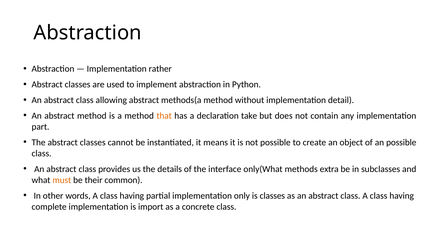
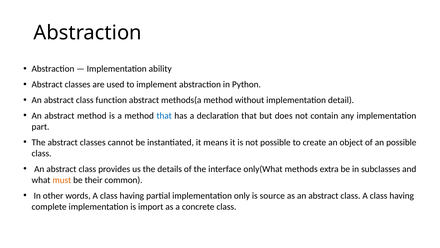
rather: rather -> ability
allowing: allowing -> function
that at (164, 116) colour: orange -> blue
declaration take: take -> that
is classes: classes -> source
